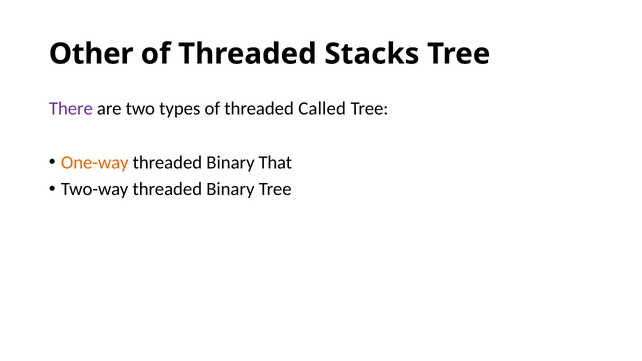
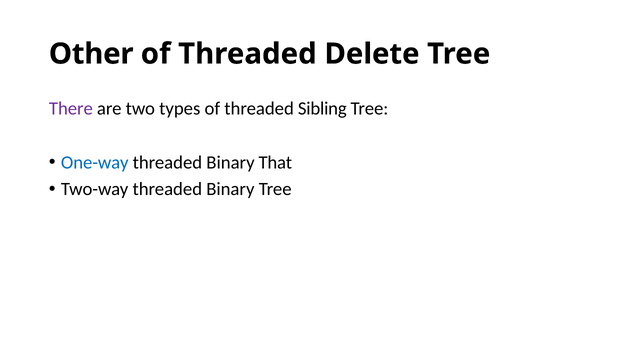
Stacks: Stacks -> Delete
Called: Called -> Sibling
One-way colour: orange -> blue
